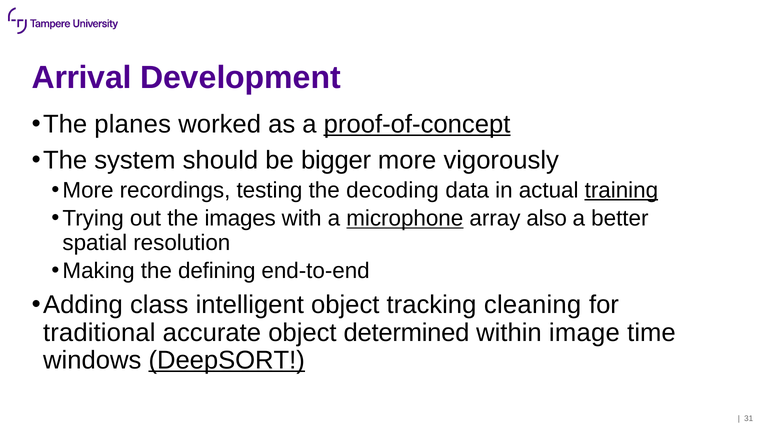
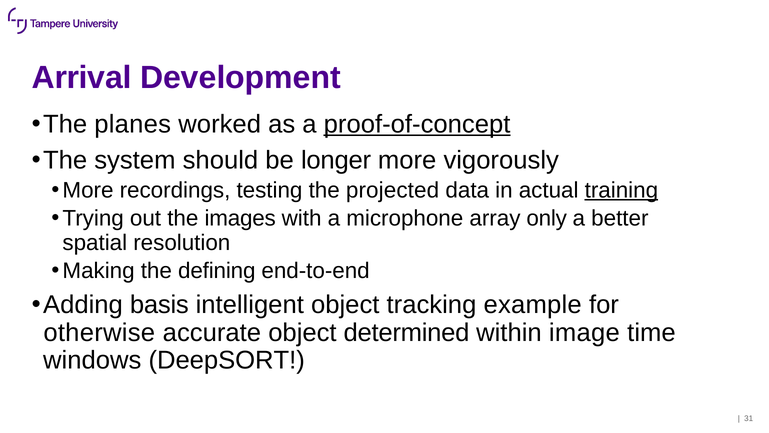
bigger: bigger -> longer
decoding: decoding -> projected
microphone underline: present -> none
also: also -> only
class: class -> basis
cleaning: cleaning -> example
traditional: traditional -> otherwise
DeepSORT underline: present -> none
